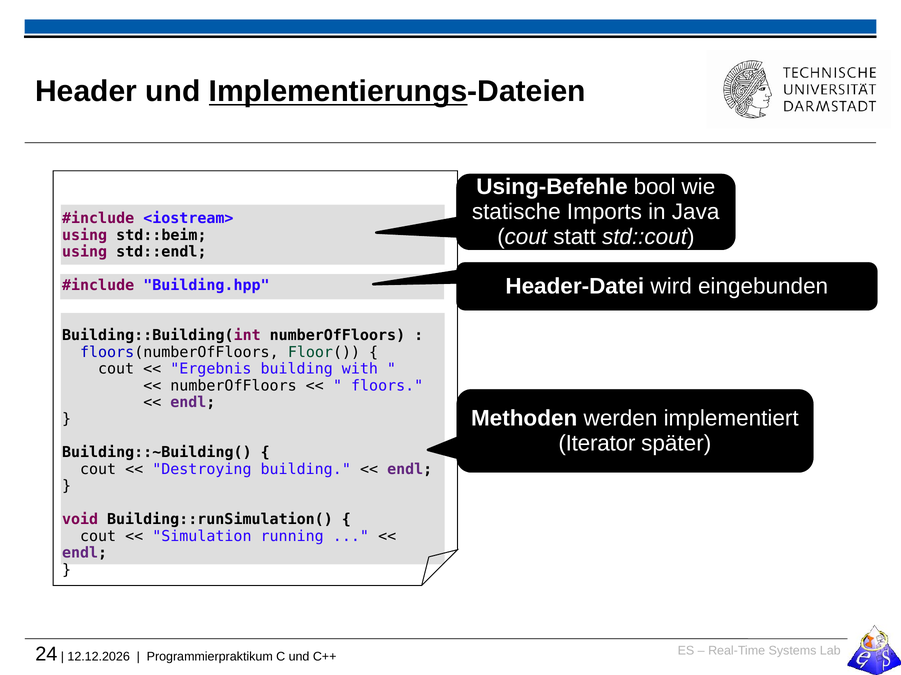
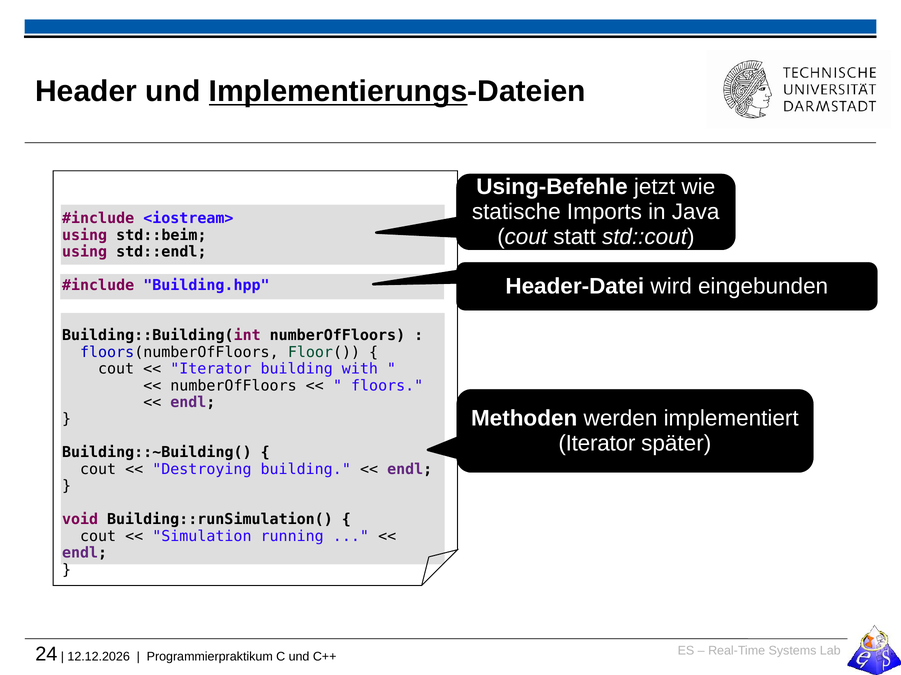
bool: bool -> jetzt
Ergebnis at (211, 369): Ergebnis -> Iterator
